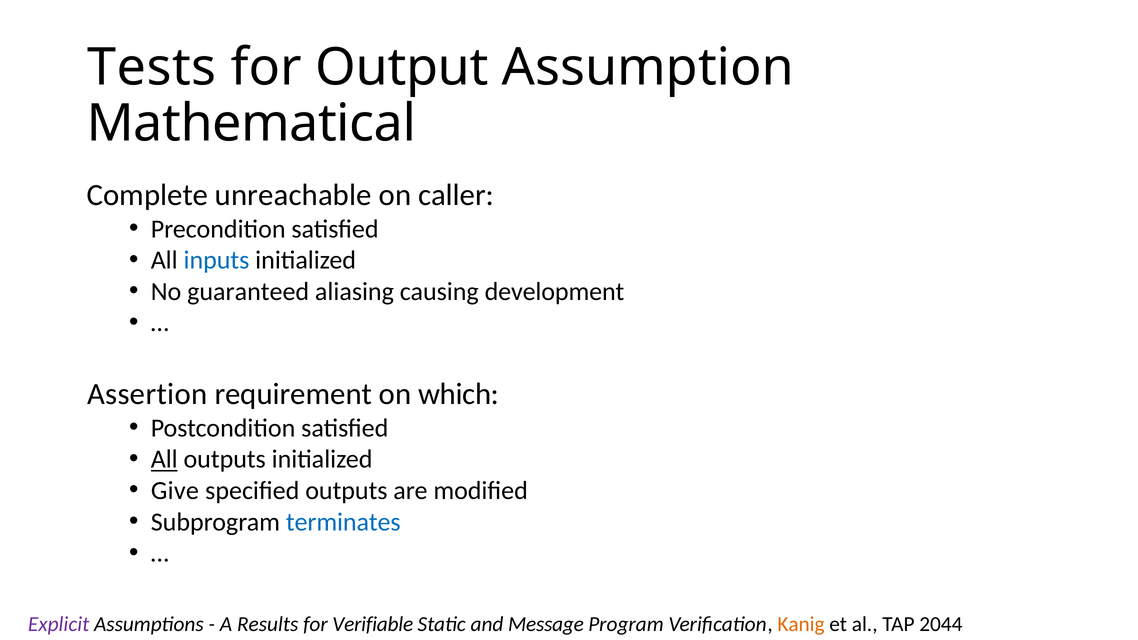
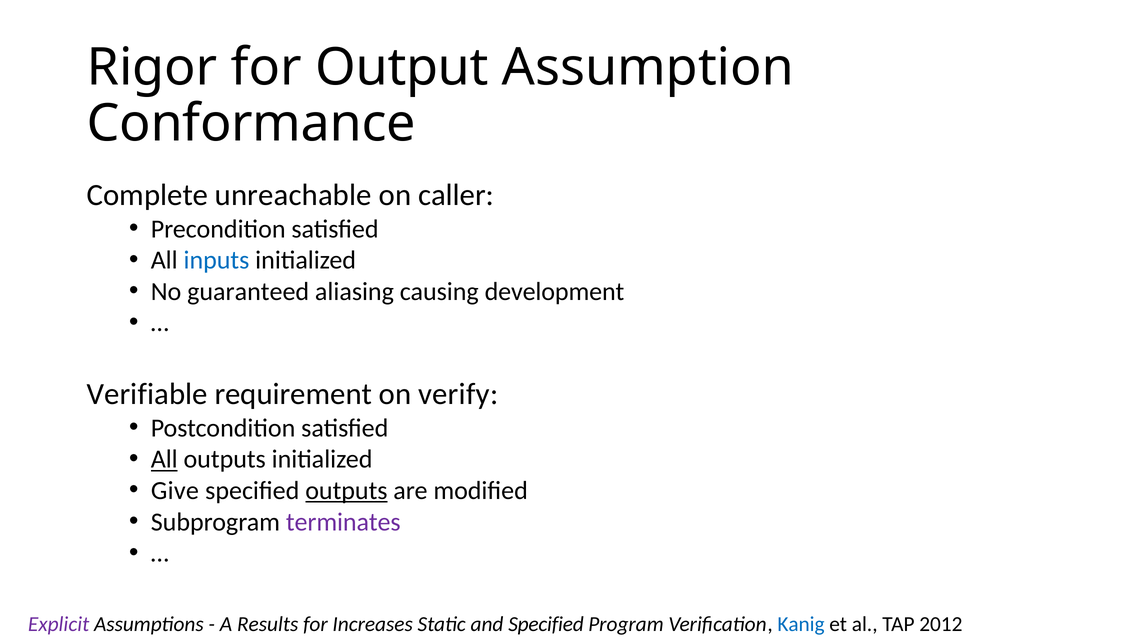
Tests: Tests -> Rigor
Mathematical: Mathematical -> Conformance
Assertion: Assertion -> Verifiable
which: which -> verify
outputs at (346, 491) underline: none -> present
terminates colour: blue -> purple
Verifiable: Verifiable -> Increases
and Message: Message -> Specified
Kanig colour: orange -> blue
2044: 2044 -> 2012
